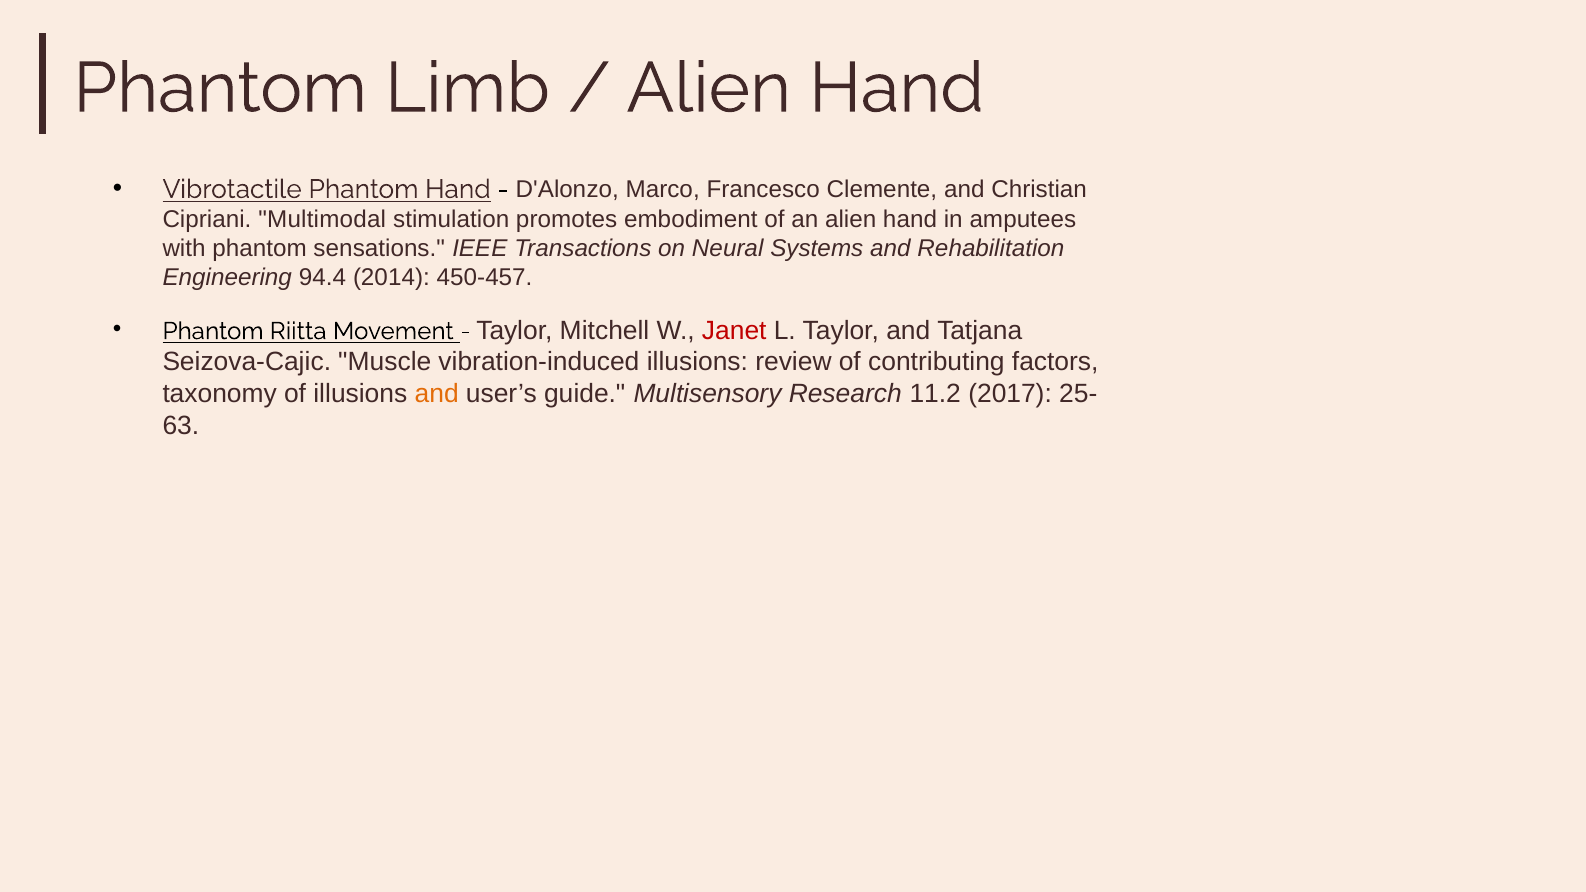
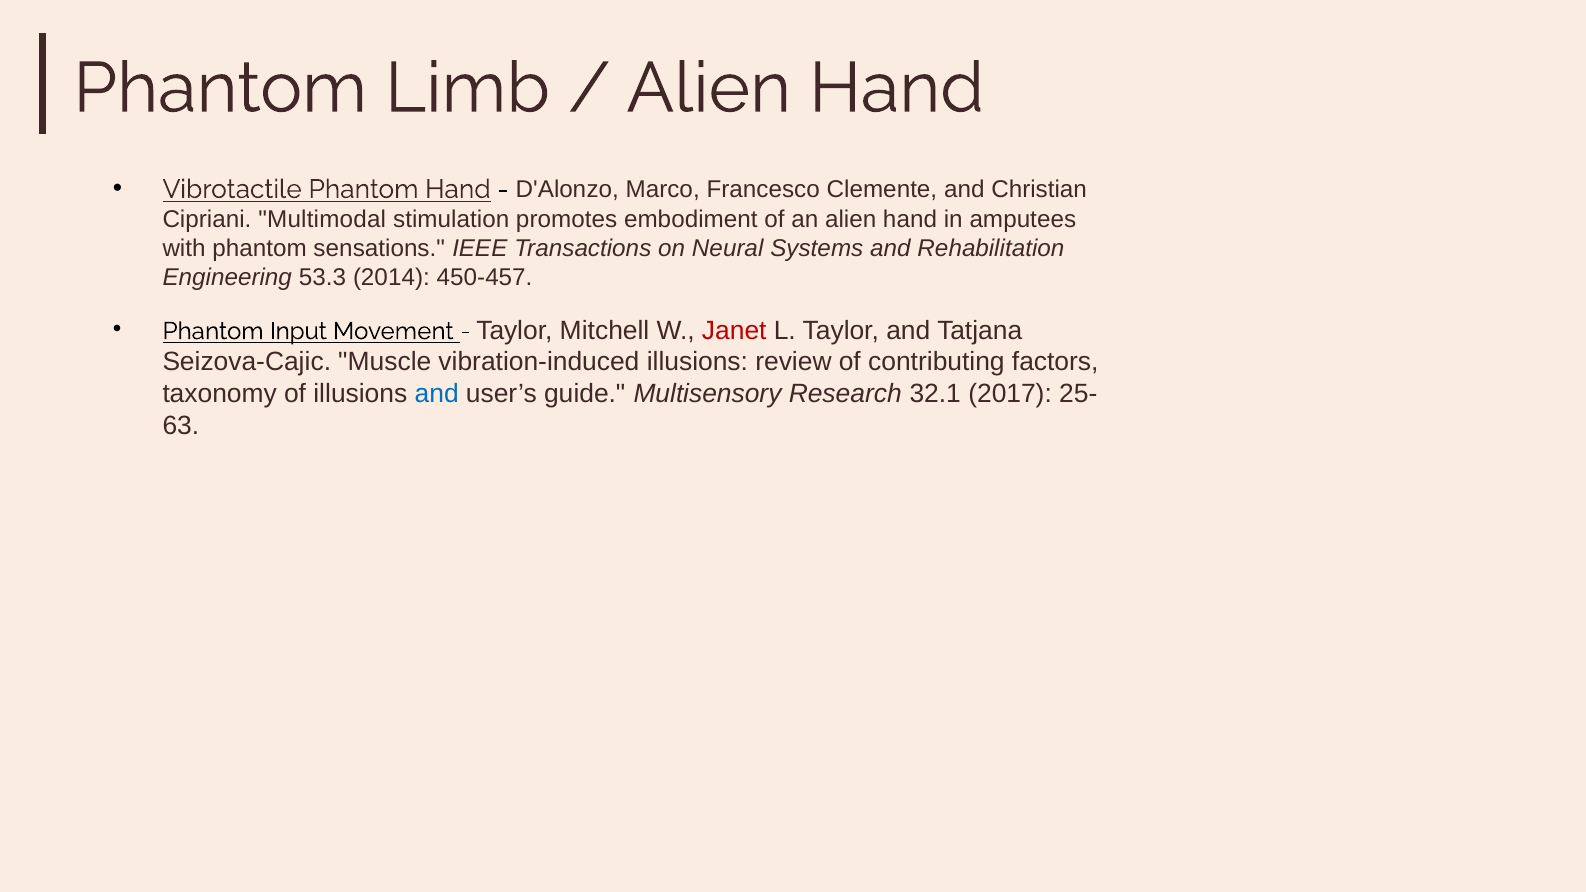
94.4: 94.4 -> 53.3
Riitta: Riitta -> Input
and at (437, 394) colour: orange -> blue
11.2: 11.2 -> 32.1
